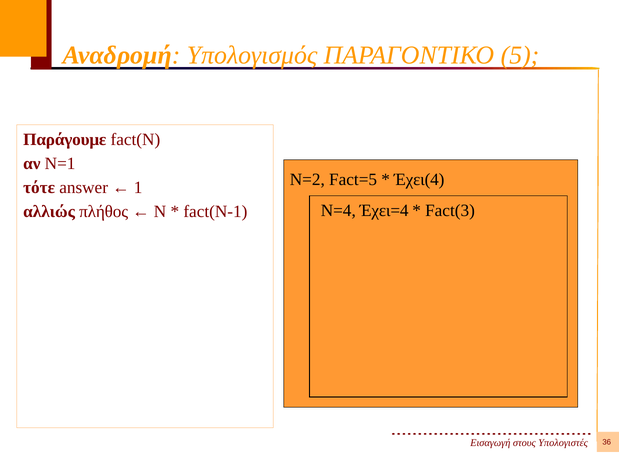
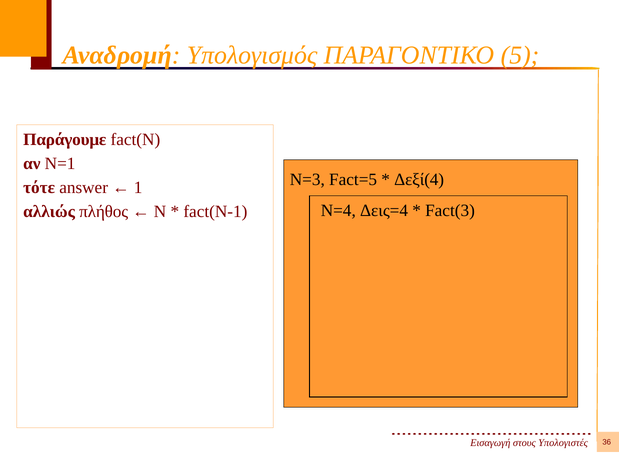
N=2: N=2 -> N=3
Έχει(4: Έχει(4 -> Δεξί(4
Έχει=4: Έχει=4 -> Δεις=4
